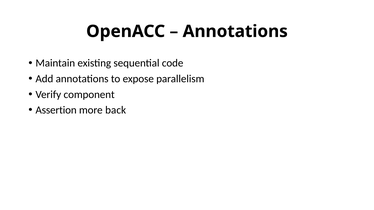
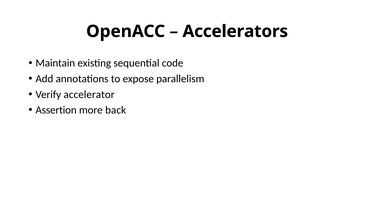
Annotations at (235, 31): Annotations -> Accelerators
component: component -> accelerator
